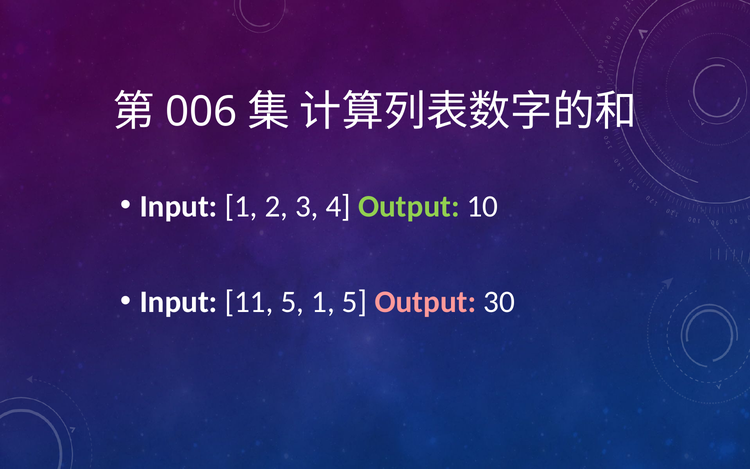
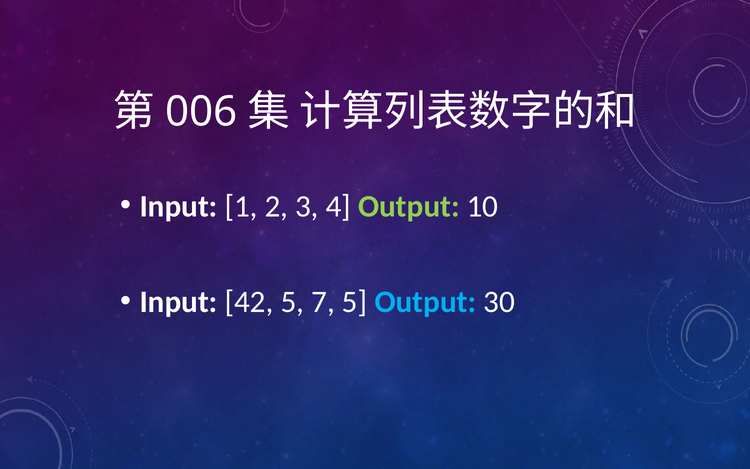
11: 11 -> 42
5 1: 1 -> 7
Output at (425, 302) colour: pink -> light blue
